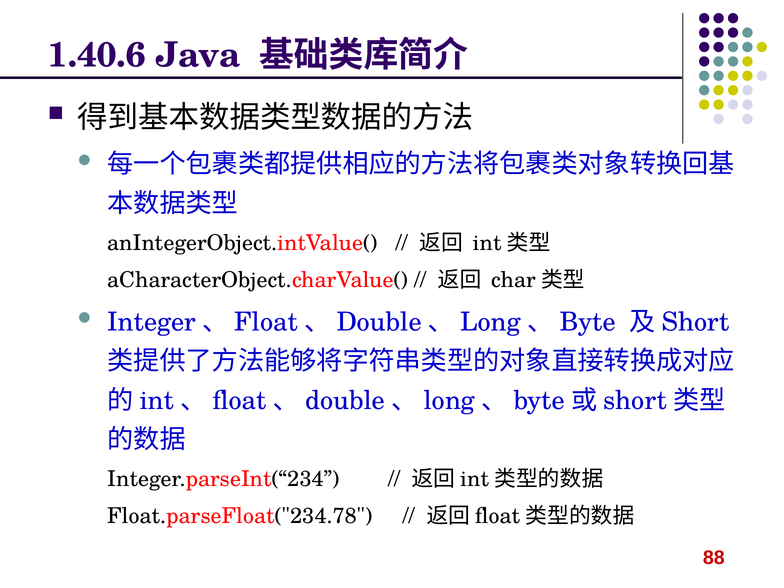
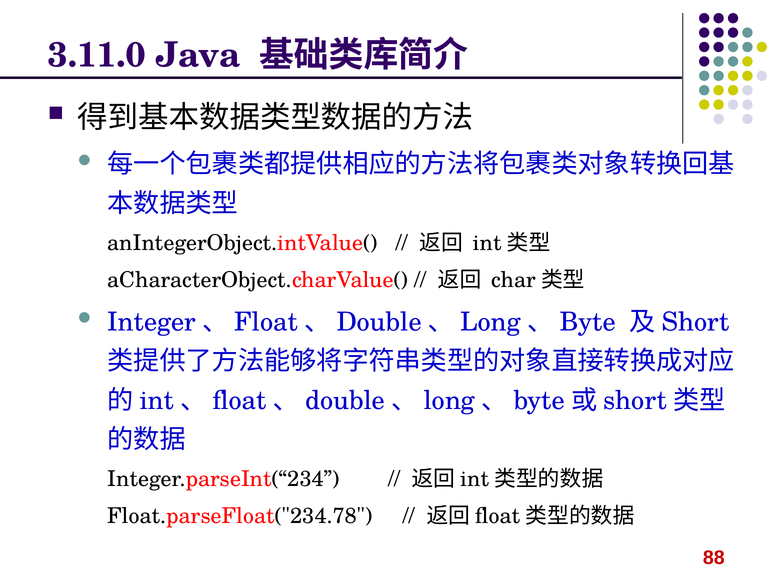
1.40.6: 1.40.6 -> 3.11.0
